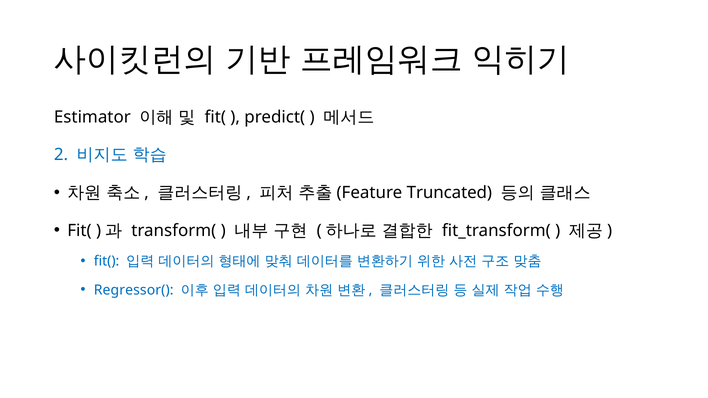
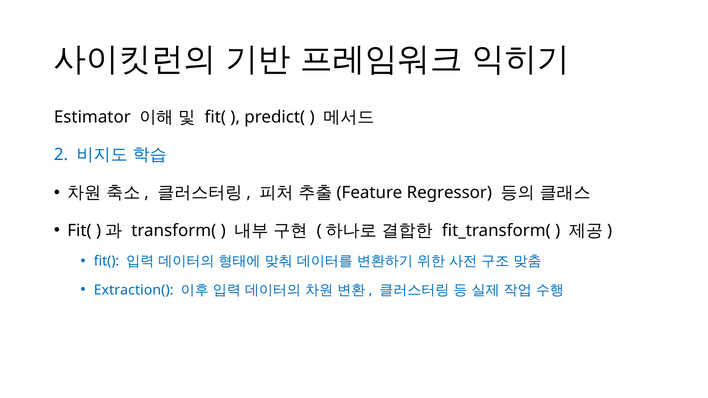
Truncated: Truncated -> Regressor
Regressor(: Regressor( -> Extraction(
